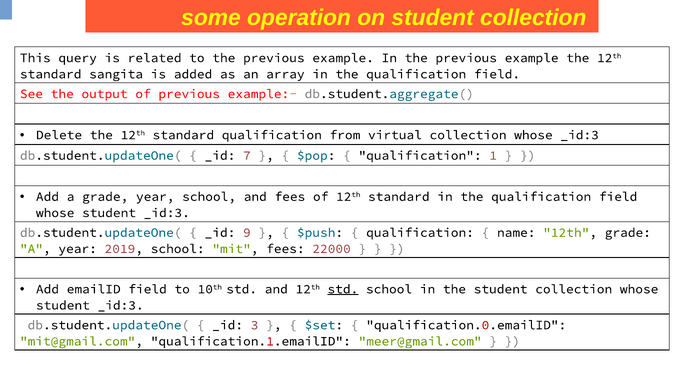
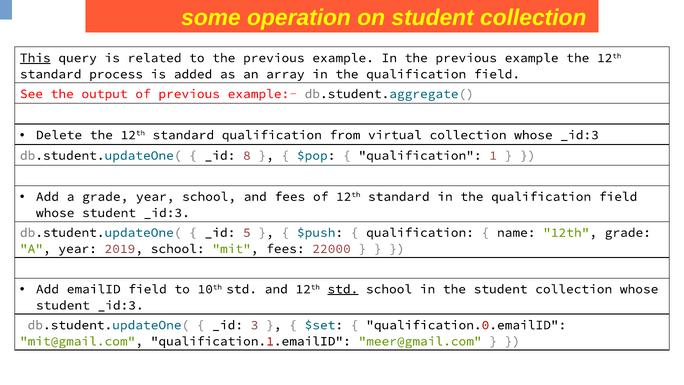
This underline: none -> present
sangita: sangita -> process
7: 7 -> 8
9: 9 -> 5
